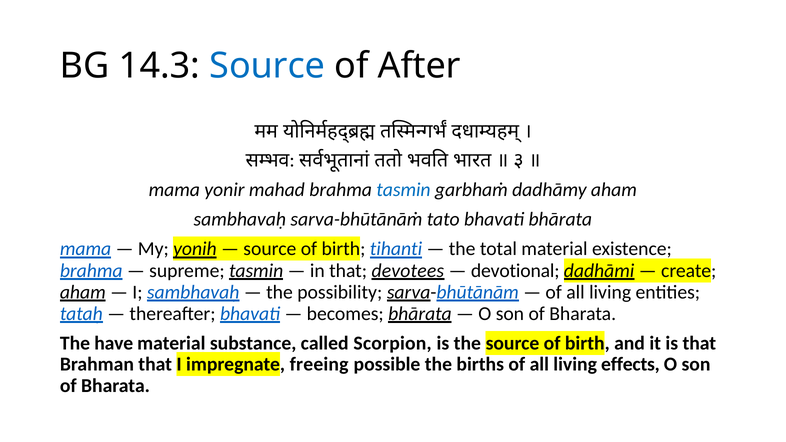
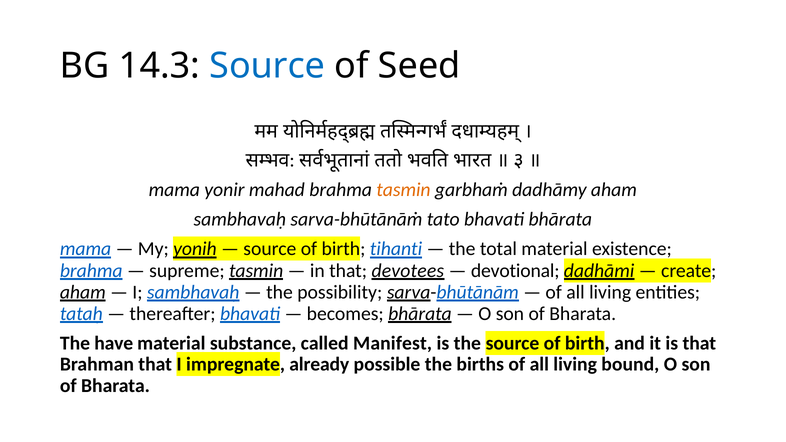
After: After -> Seed
tasmin at (403, 190) colour: blue -> orange
Scorpion: Scorpion -> Manifest
freeing: freeing -> already
effects: effects -> bound
